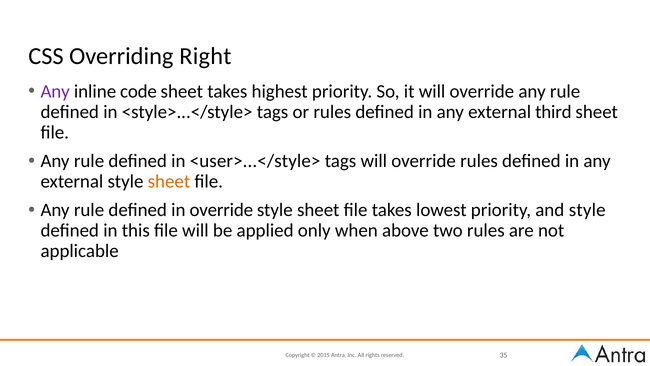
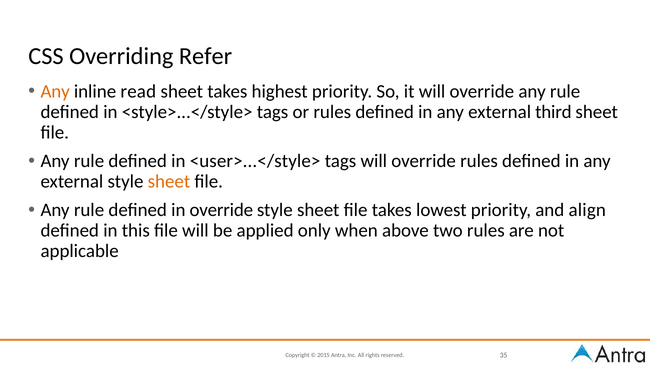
Right: Right -> Refer
Any at (55, 91) colour: purple -> orange
code: code -> read
and style: style -> align
